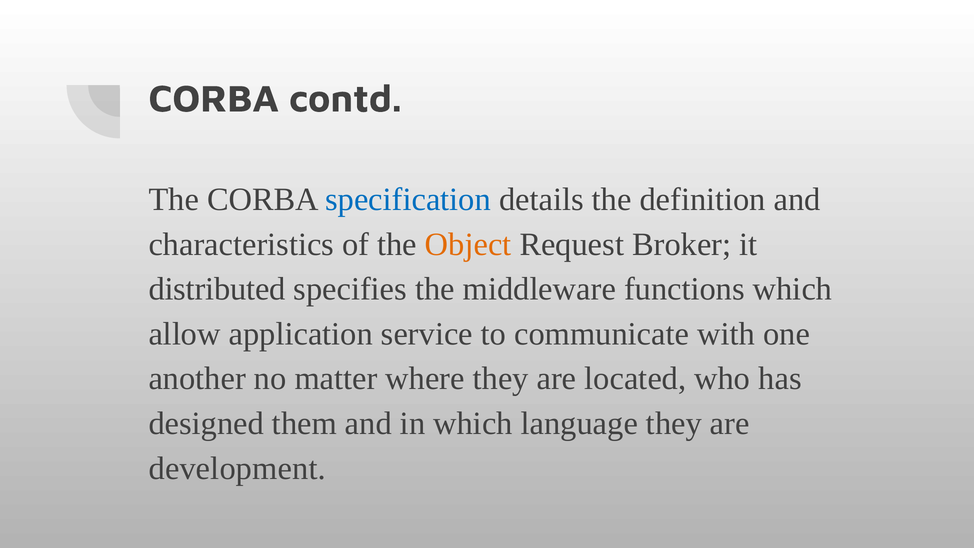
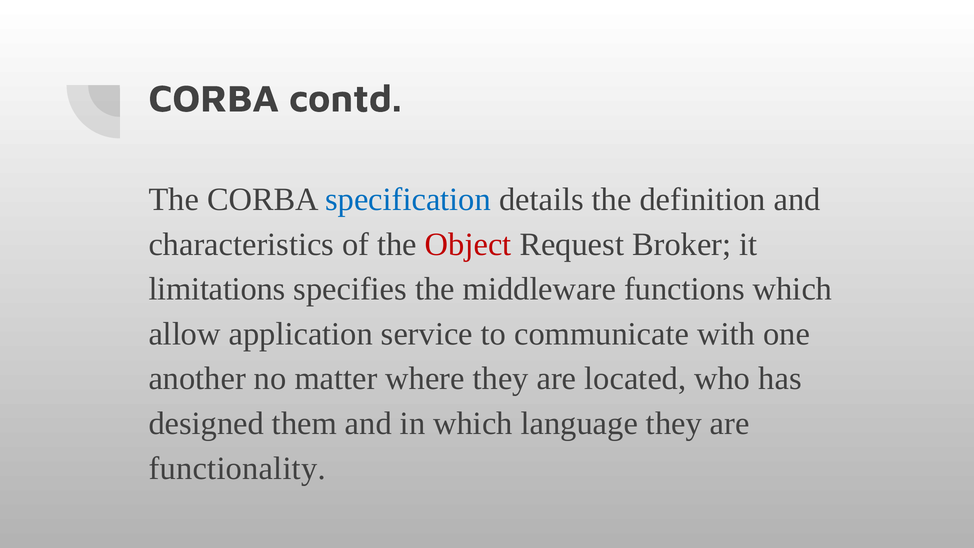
Object colour: orange -> red
distributed: distributed -> limitations
development: development -> functionality
